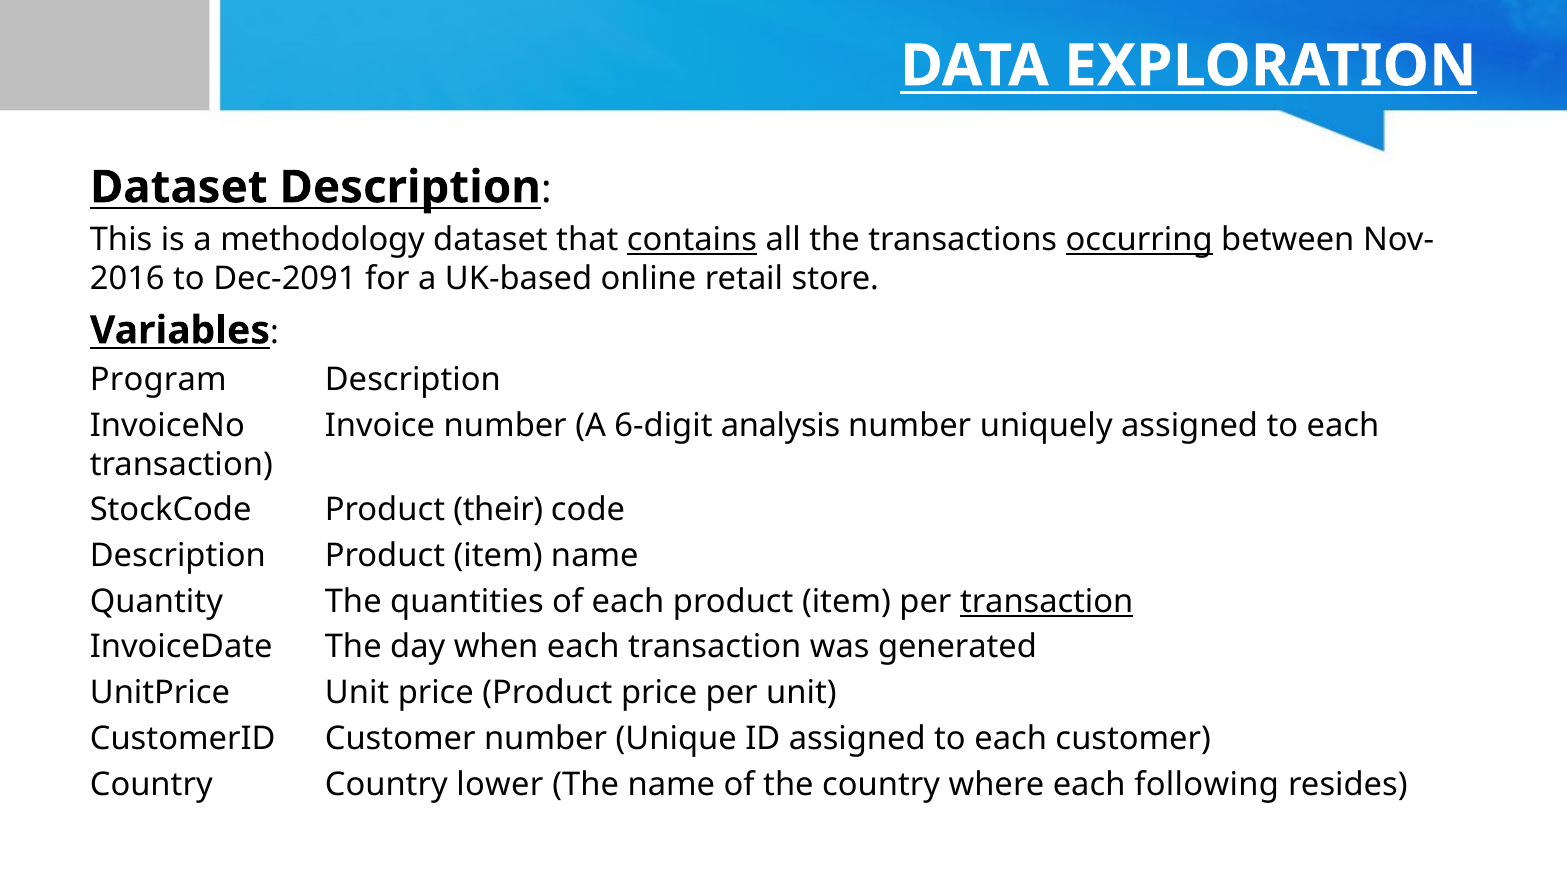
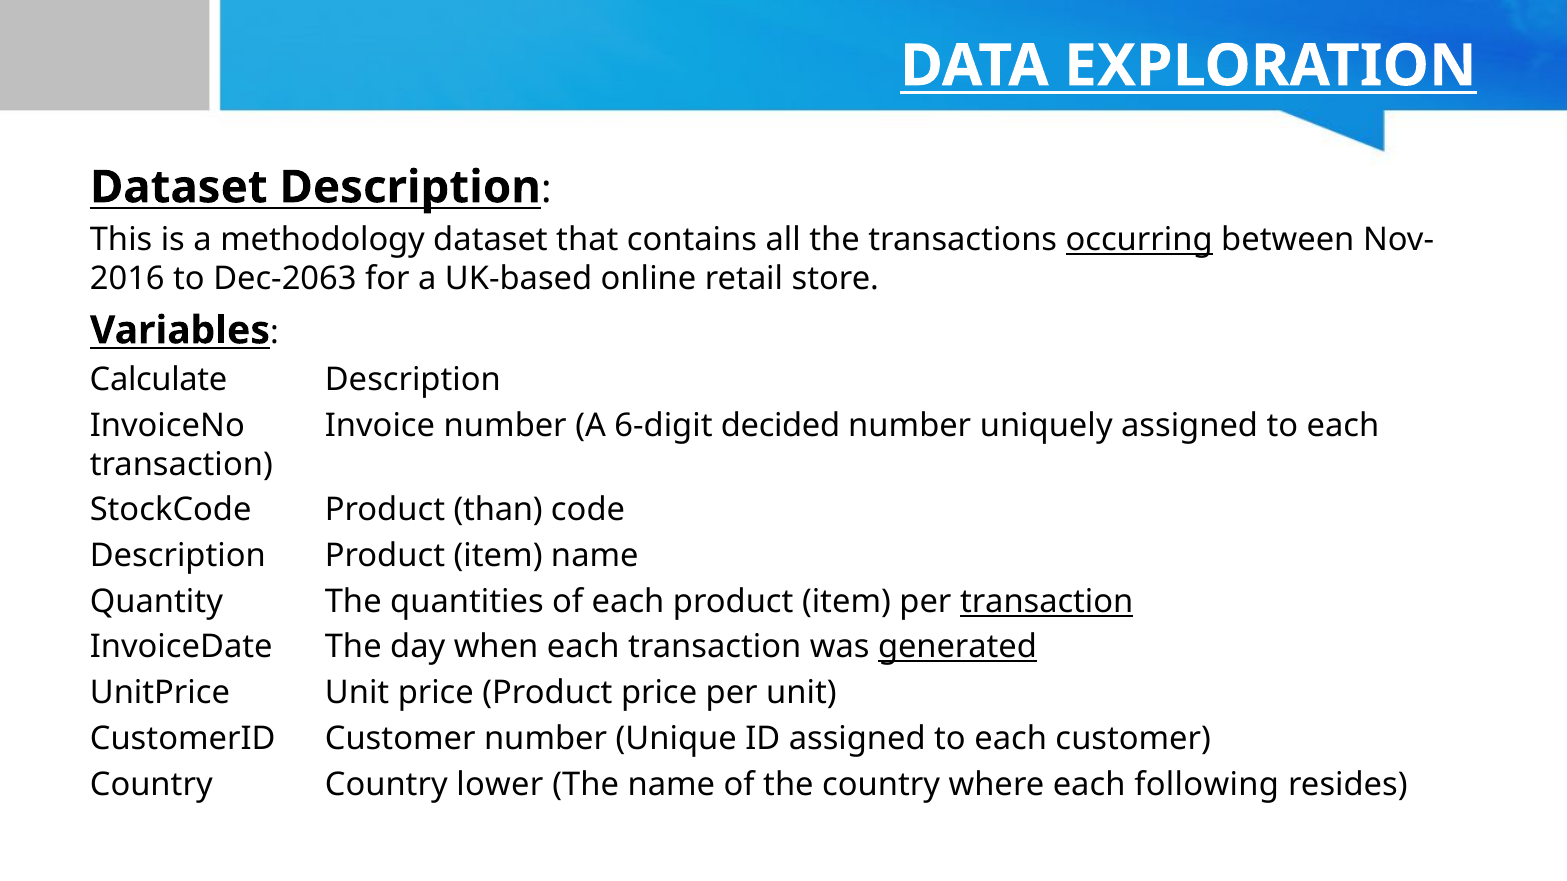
contains underline: present -> none
Dec-2091: Dec-2091 -> Dec-2063
Program: Program -> Calculate
analysis: analysis -> decided
their: their -> than
generated underline: none -> present
